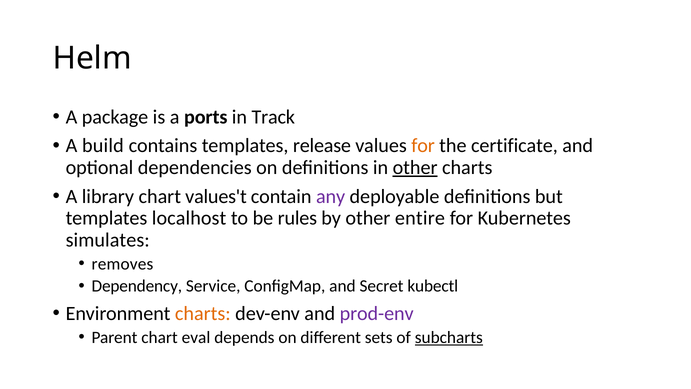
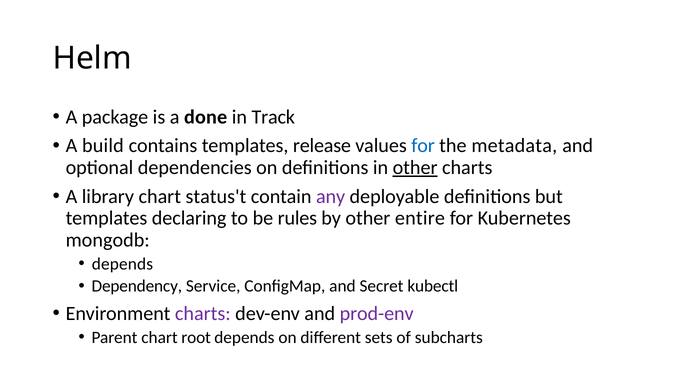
ports: ports -> done
for at (423, 146) colour: orange -> blue
certificate: certificate -> metadata
values't: values't -> status't
localhost: localhost -> declaring
simulates: simulates -> mongodb
removes at (122, 264): removes -> depends
charts at (203, 313) colour: orange -> purple
eval: eval -> root
subcharts underline: present -> none
